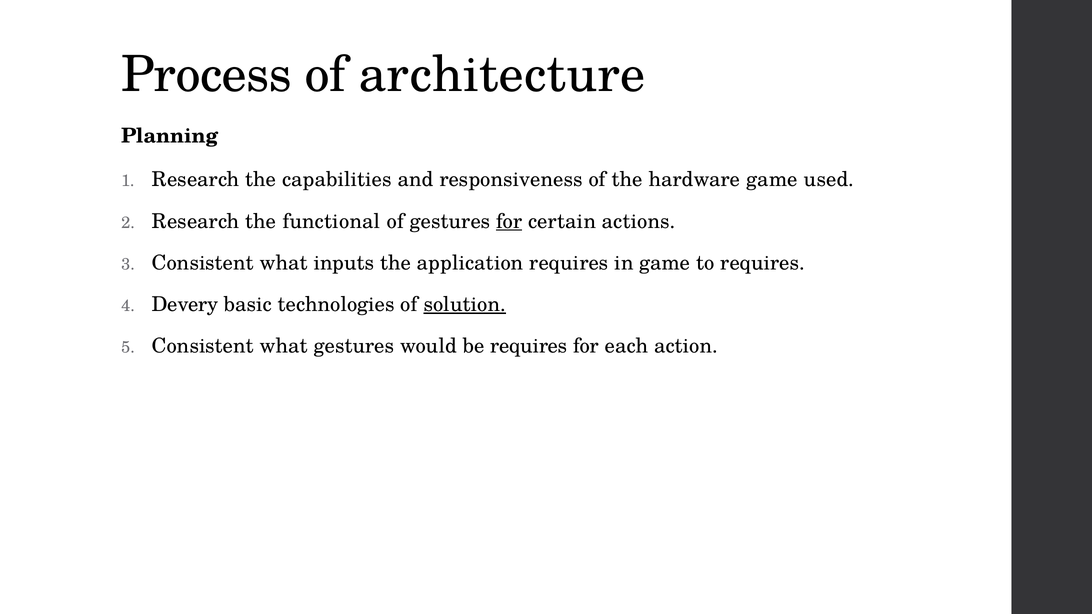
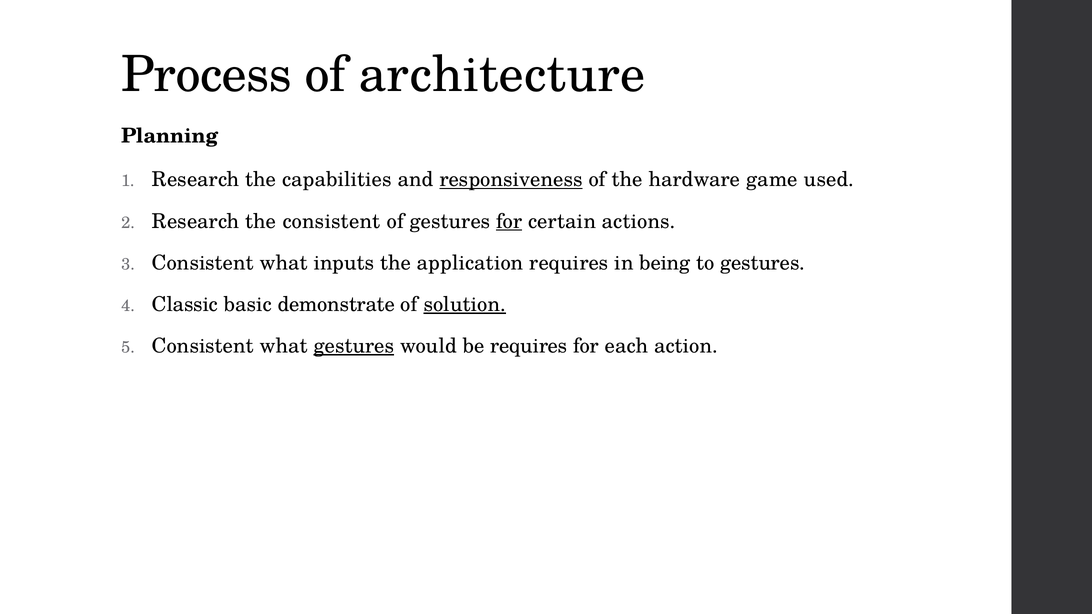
responsiveness underline: none -> present
the functional: functional -> consistent
in game: game -> being
to requires: requires -> gestures
Devery: Devery -> Classic
technologies: technologies -> demonstrate
gestures at (354, 346) underline: none -> present
